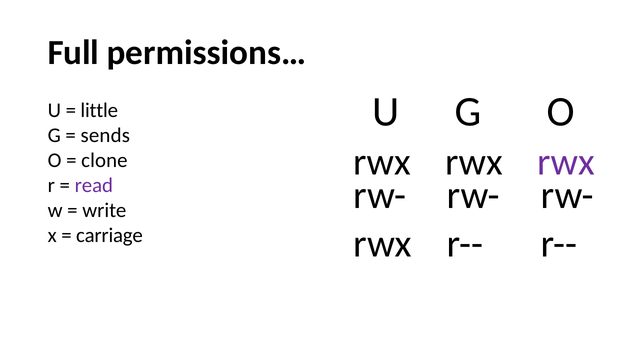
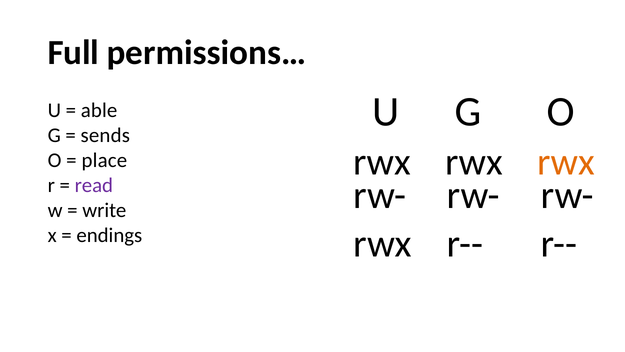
little: little -> able
rwx at (566, 162) colour: purple -> orange
clone: clone -> place
carriage: carriage -> endings
